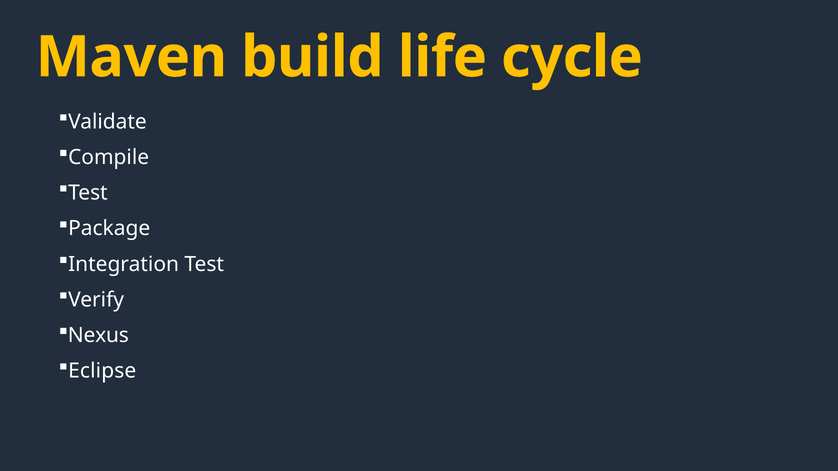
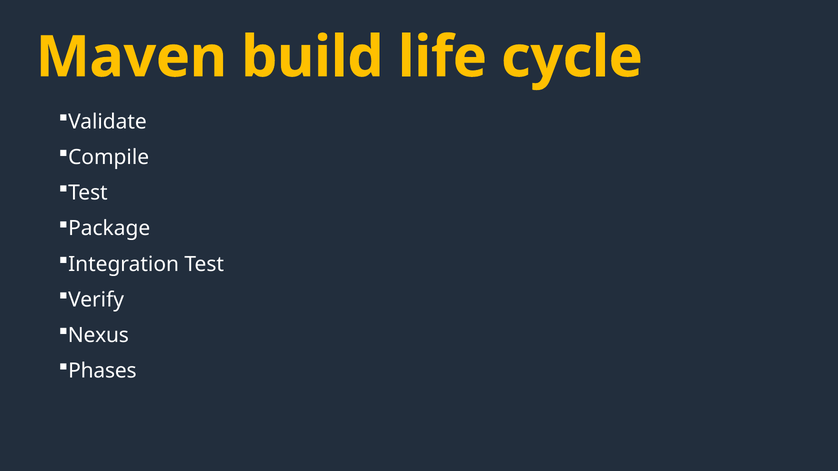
Eclipse: Eclipse -> Phases
